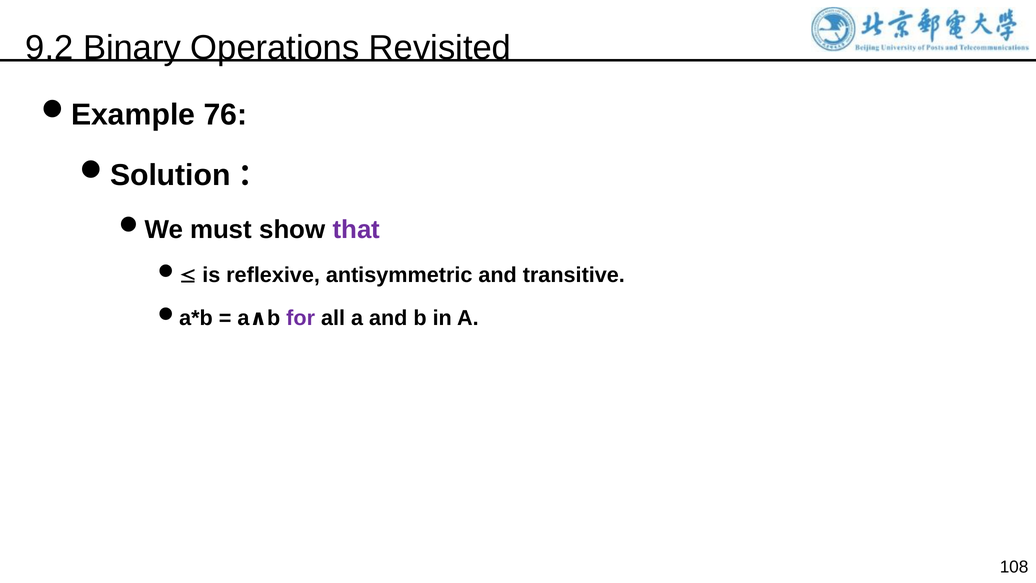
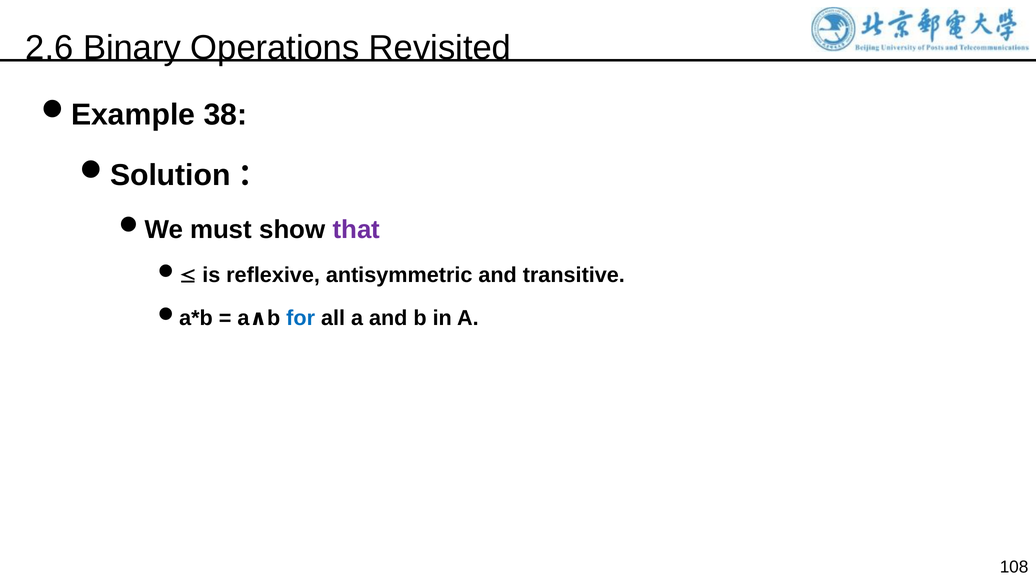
9.2: 9.2 -> 2.6
76: 76 -> 38
for colour: purple -> blue
